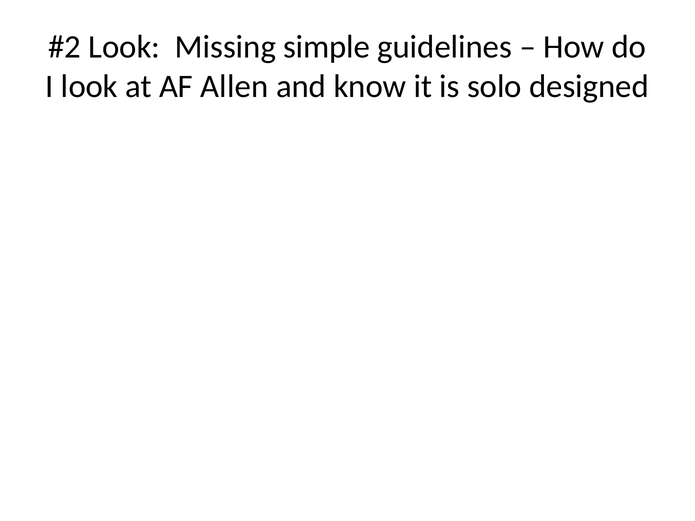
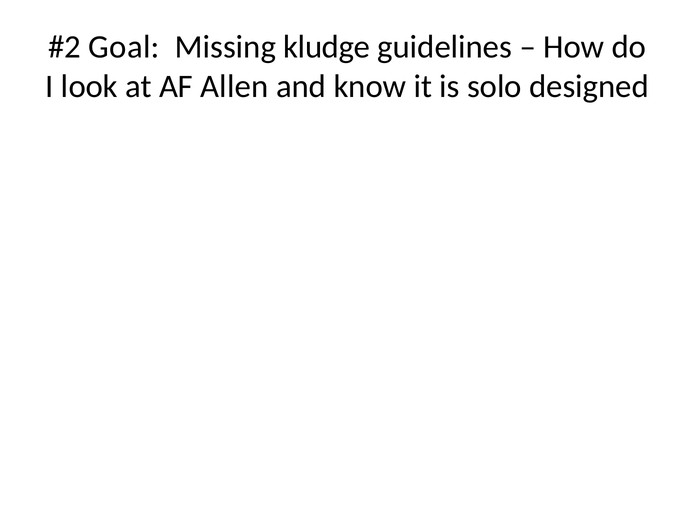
Look at (124, 47): Look -> Goal
simple: simple -> kludge
